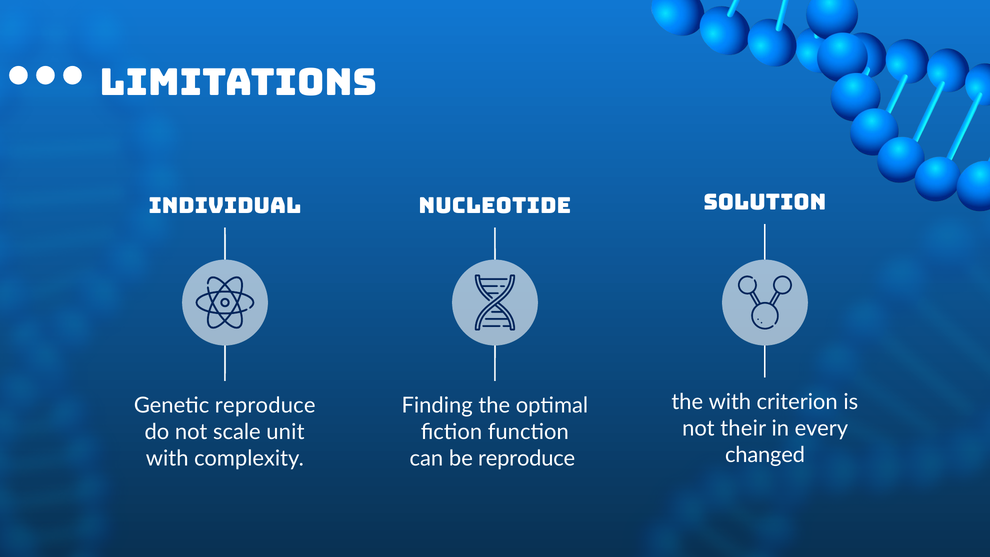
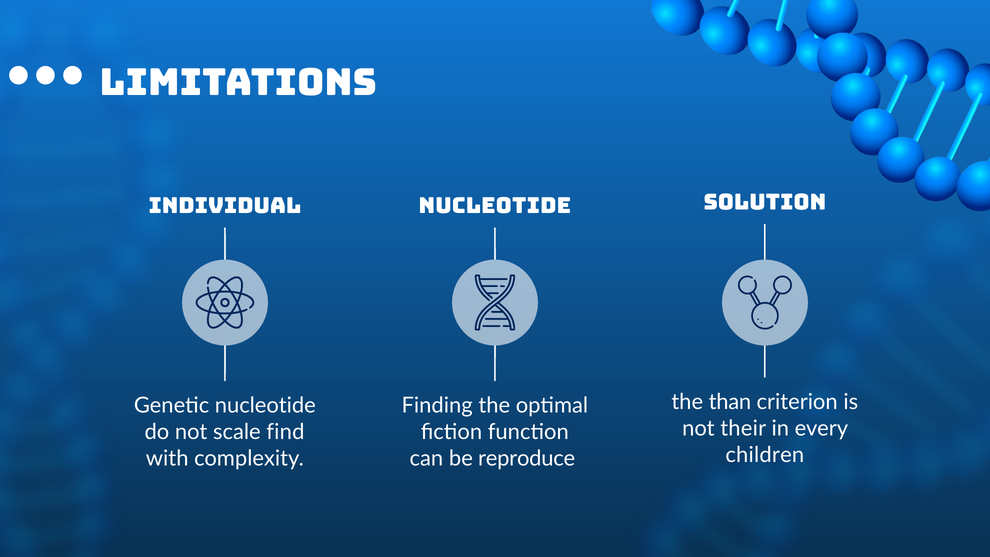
the with: with -> than
Genetic reproduce: reproduce -> nucleotide
unit: unit -> find
changed: changed -> children
